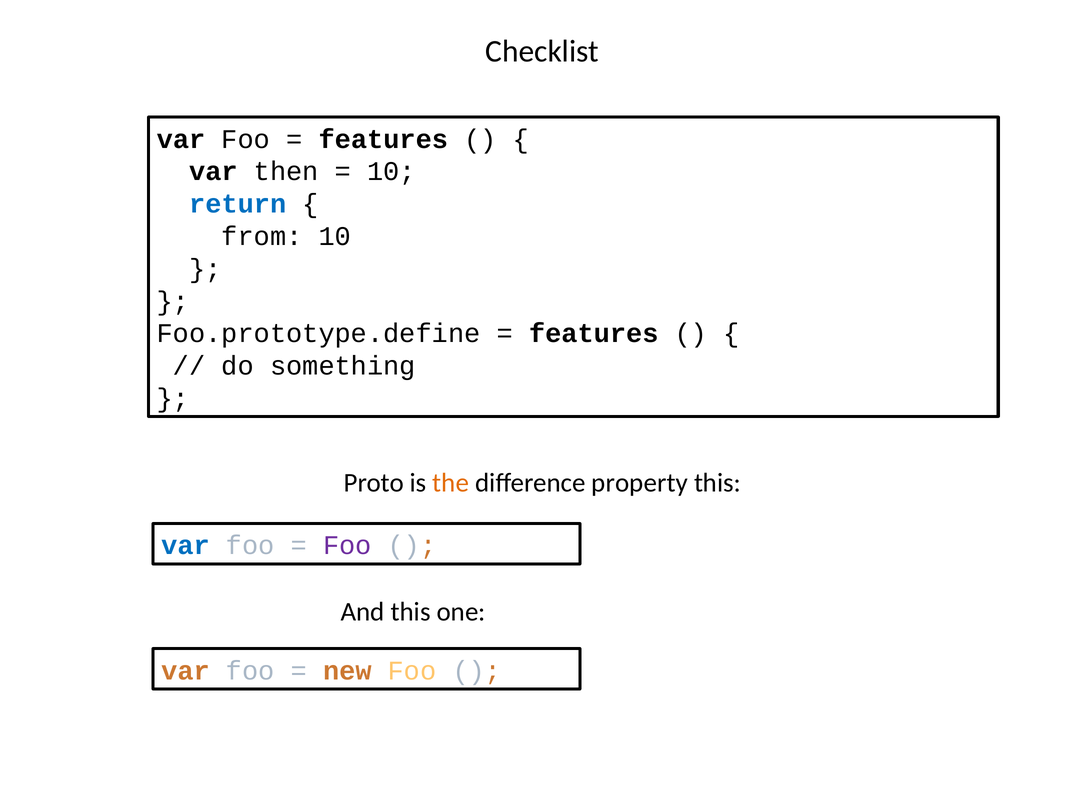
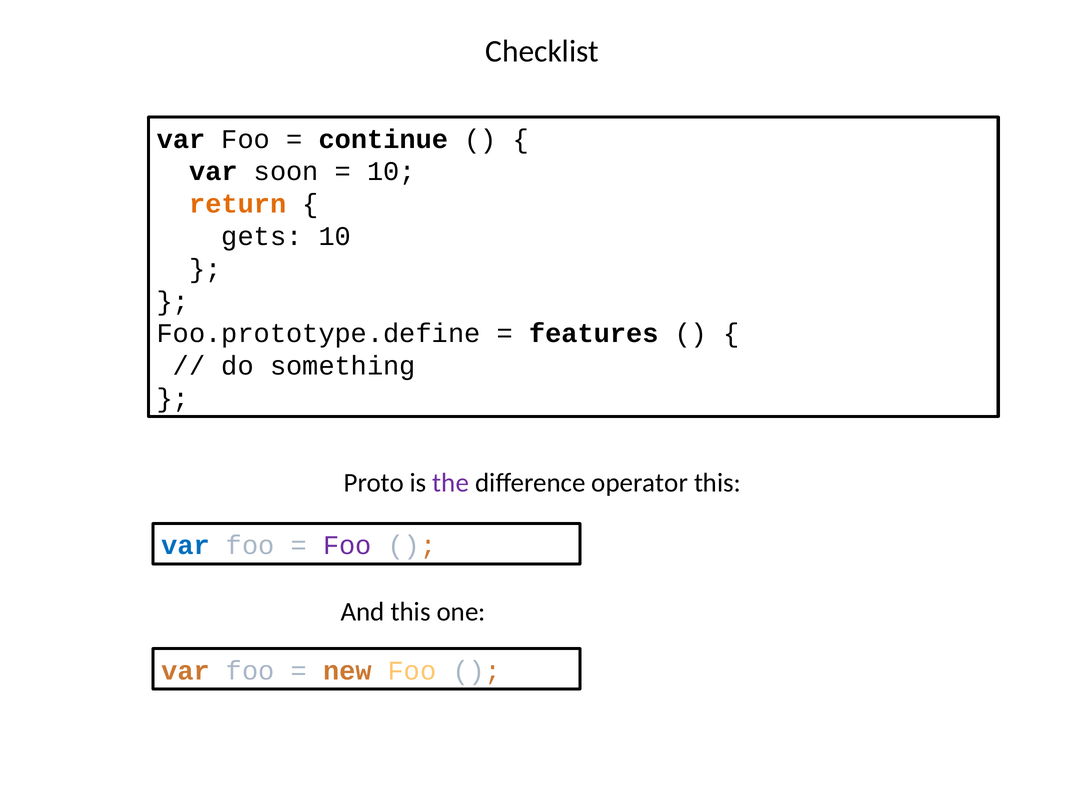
features at (383, 139): features -> continue
then: then -> soon
return colour: blue -> orange
from: from -> gets
the colour: orange -> purple
property: property -> operator
